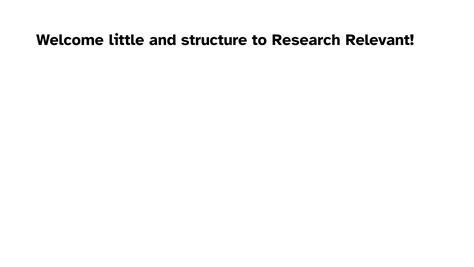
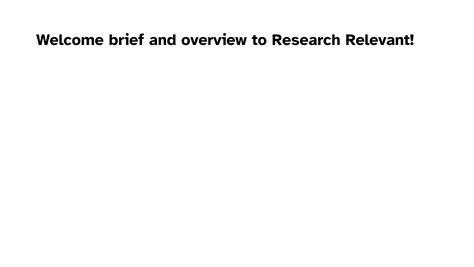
little: little -> brief
structure: structure -> overview
